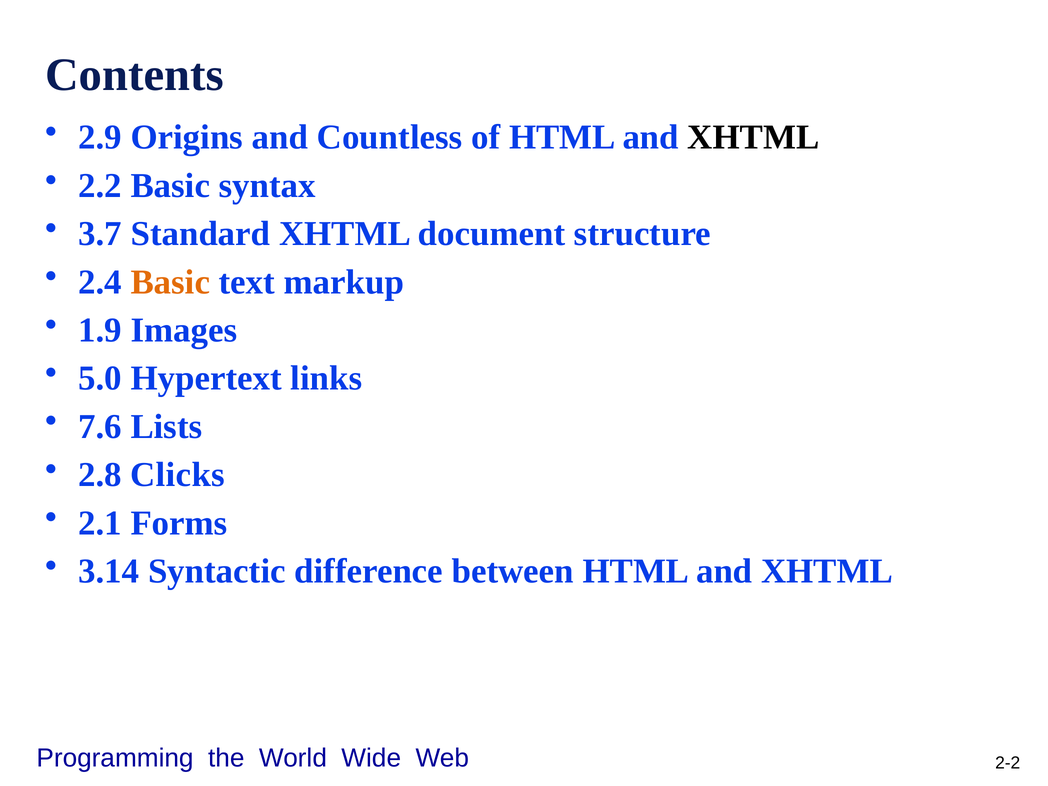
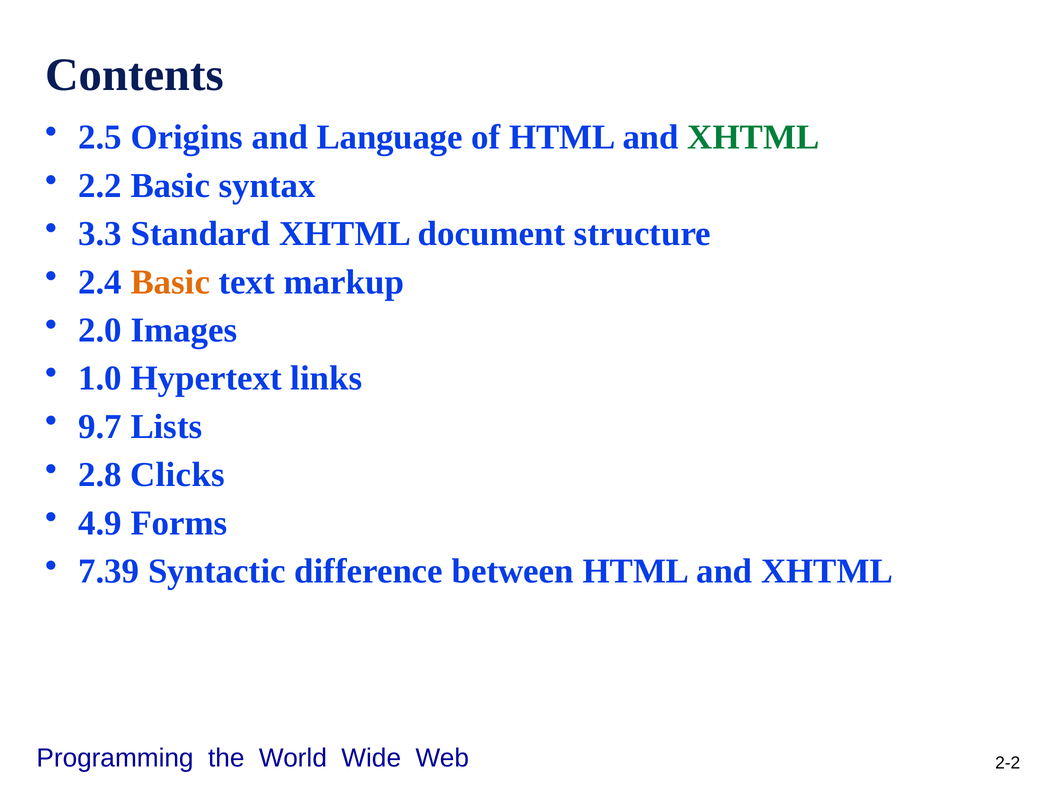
2.9: 2.9 -> 2.5
Countless: Countless -> Language
XHTML at (753, 137) colour: black -> green
3.7: 3.7 -> 3.3
1.9: 1.9 -> 2.0
5.0: 5.0 -> 1.0
7.6: 7.6 -> 9.7
2.1: 2.1 -> 4.9
3.14: 3.14 -> 7.39
